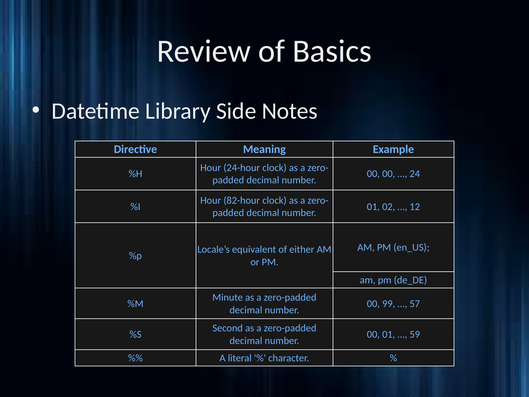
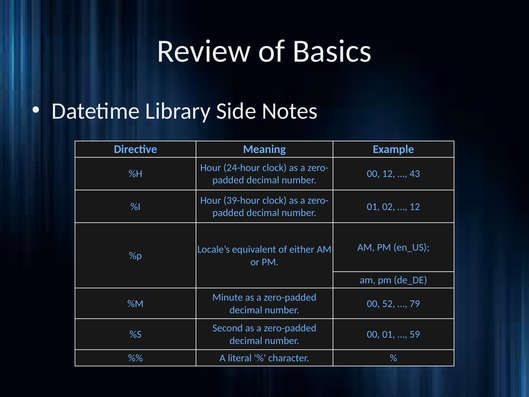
00 00: 00 -> 12
24: 24 -> 43
82-hour: 82-hour -> 39-hour
99: 99 -> 52
57: 57 -> 79
